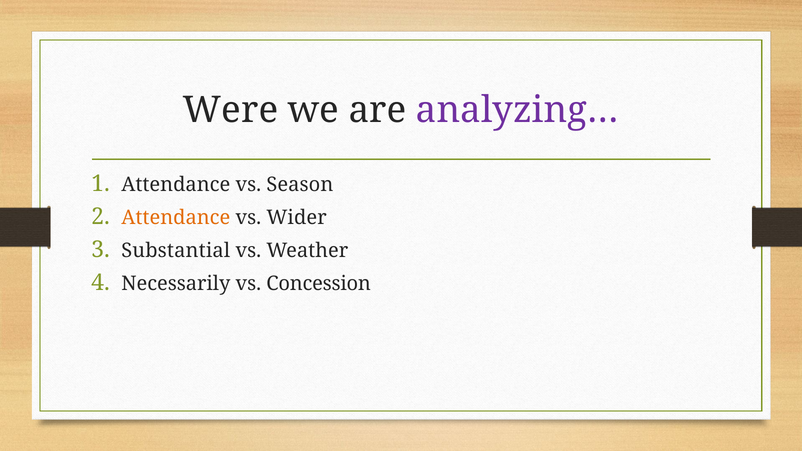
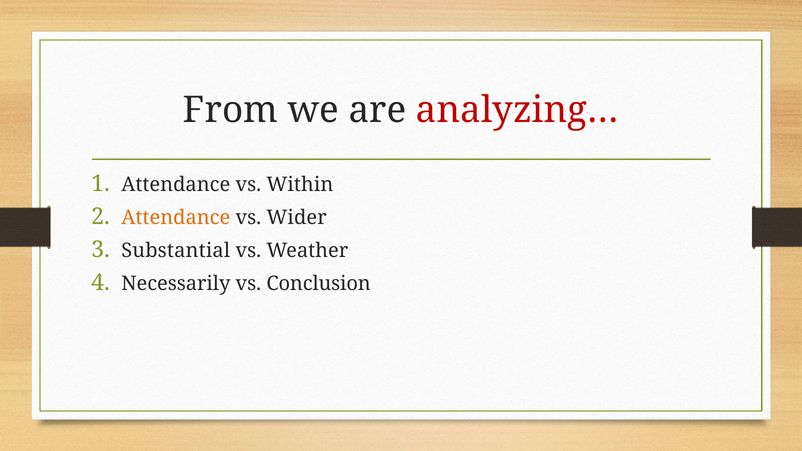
Were: Were -> From
analyzing… colour: purple -> red
Season: Season -> Within
Concession: Concession -> Conclusion
